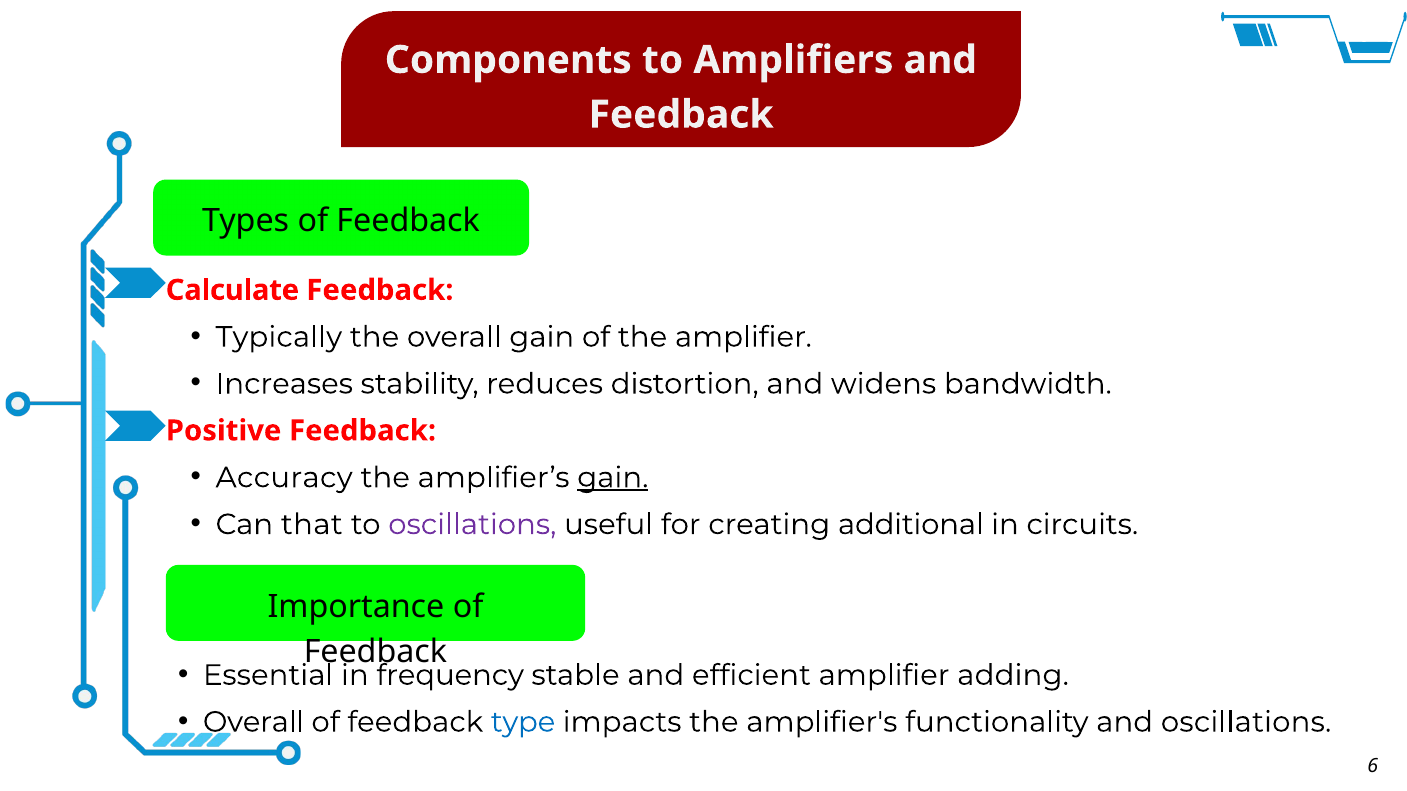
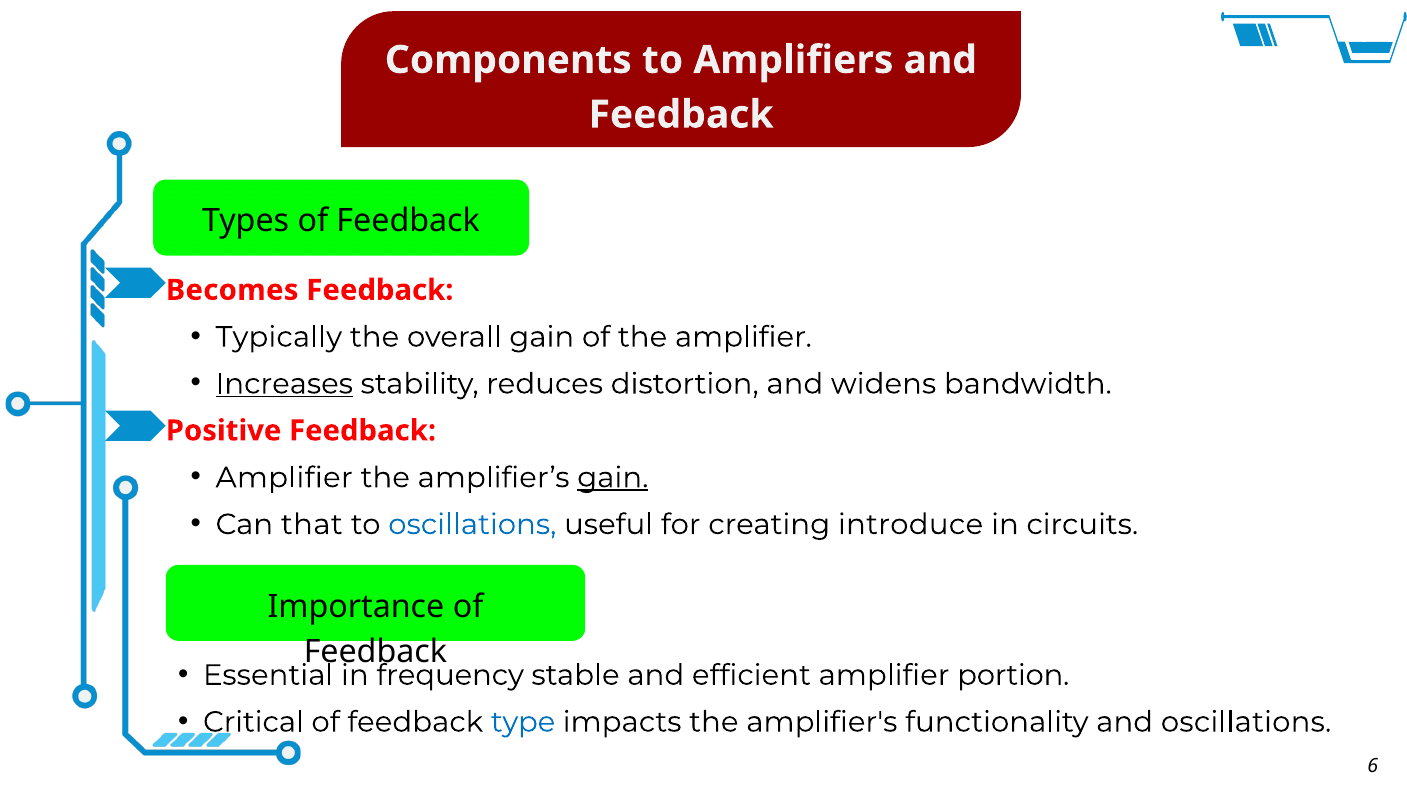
Calculate: Calculate -> Becomes
Increases underline: none -> present
Accuracy at (284, 478): Accuracy -> Amplifier
oscillations at (472, 525) colour: purple -> blue
additional: additional -> introduce
adding: adding -> portion
Overall at (253, 722): Overall -> Critical
